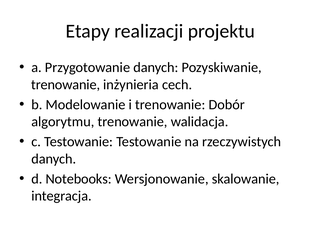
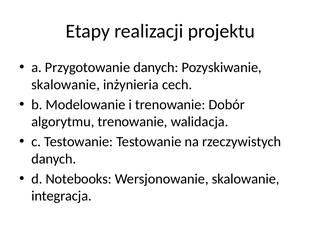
trenowanie at (66, 84): trenowanie -> skalowanie
